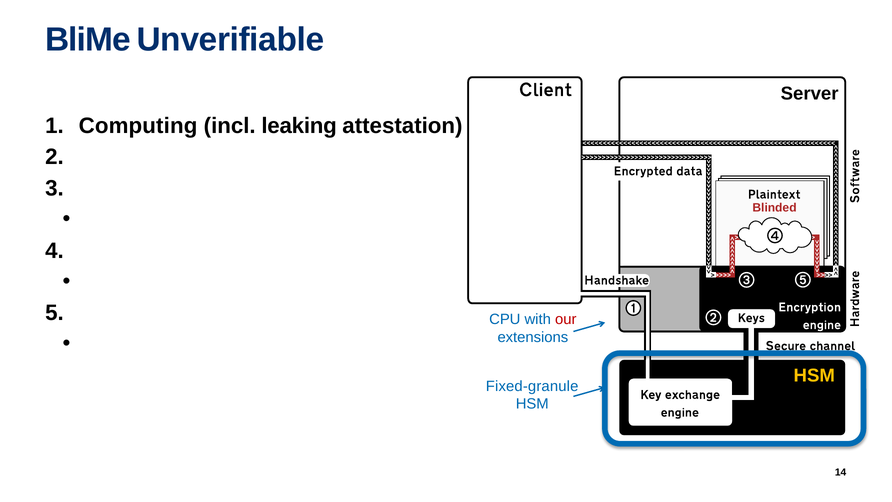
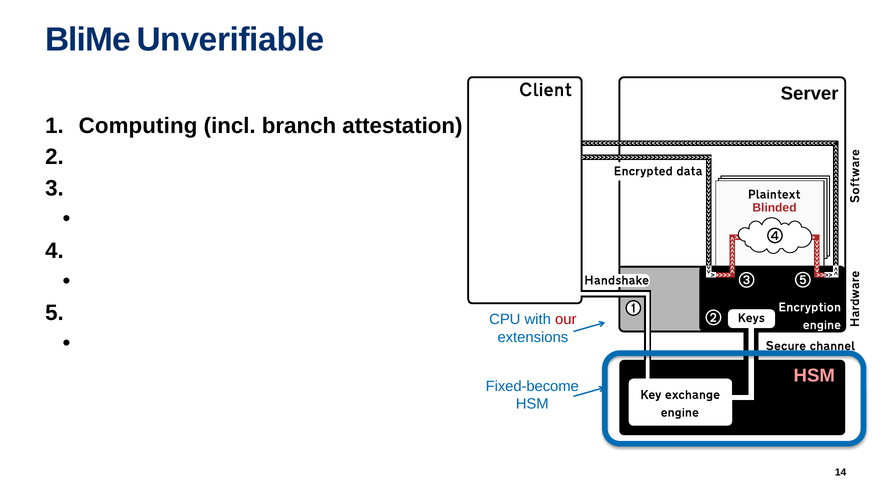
leaking: leaking -> branch
HSM at (814, 375) colour: yellow -> pink
Fixed-granule: Fixed-granule -> Fixed-become
